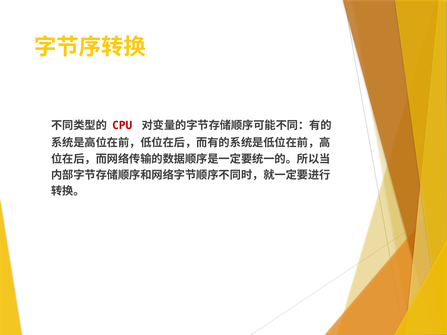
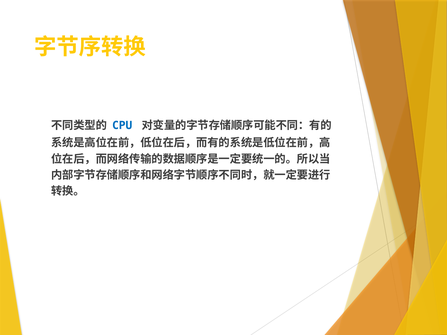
CPU colour: red -> blue
